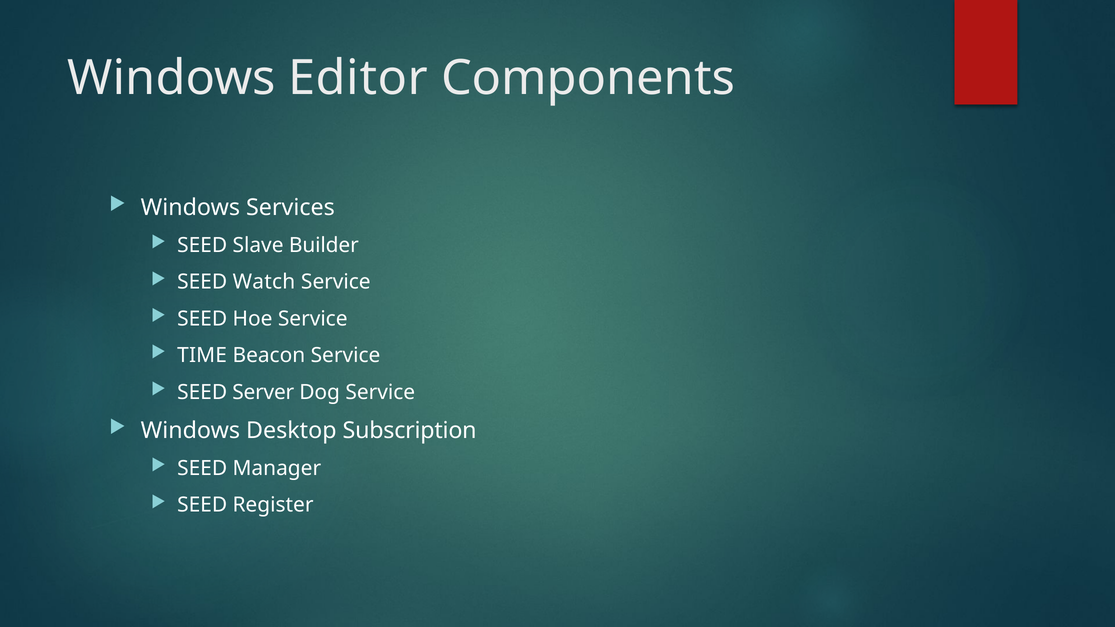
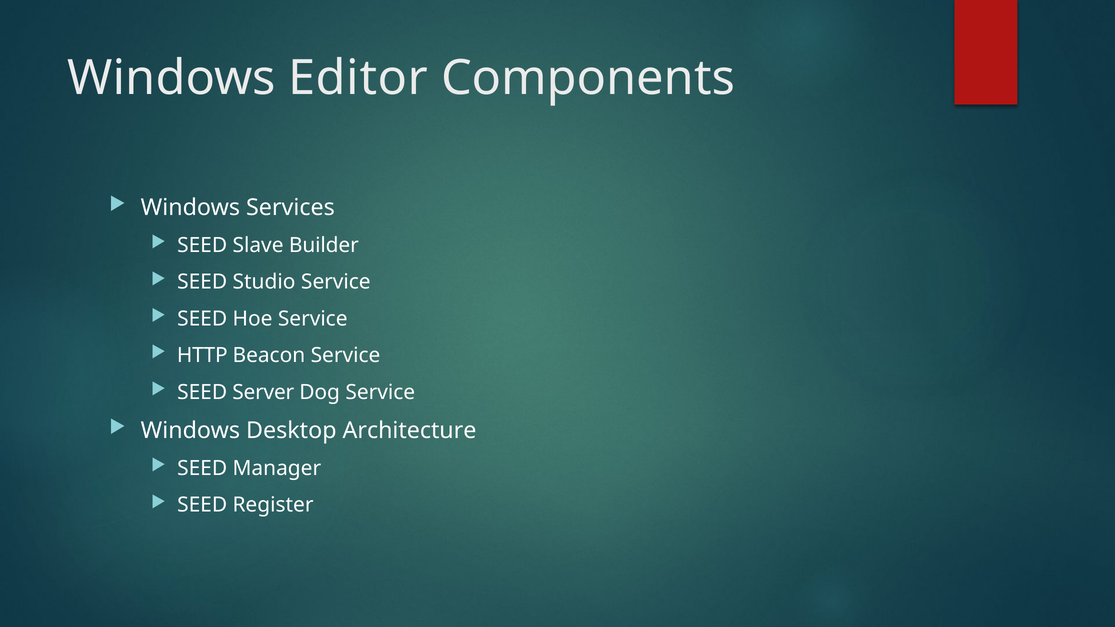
Watch: Watch -> Studio
TIME: TIME -> HTTP
Subscription: Subscription -> Architecture
